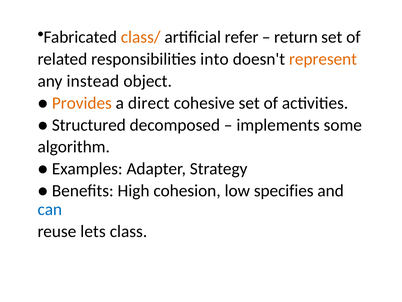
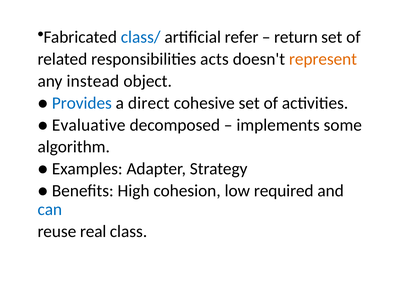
class/ colour: orange -> blue
into: into -> acts
Provides colour: orange -> blue
Structured: Structured -> Evaluative
specifies: specifies -> required
lets: lets -> real
